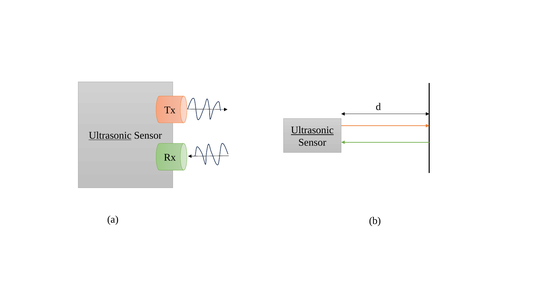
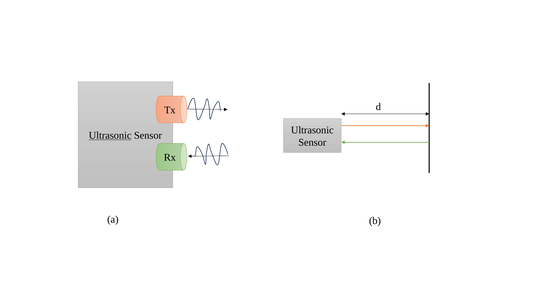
Ultrasonic at (312, 130) underline: present -> none
